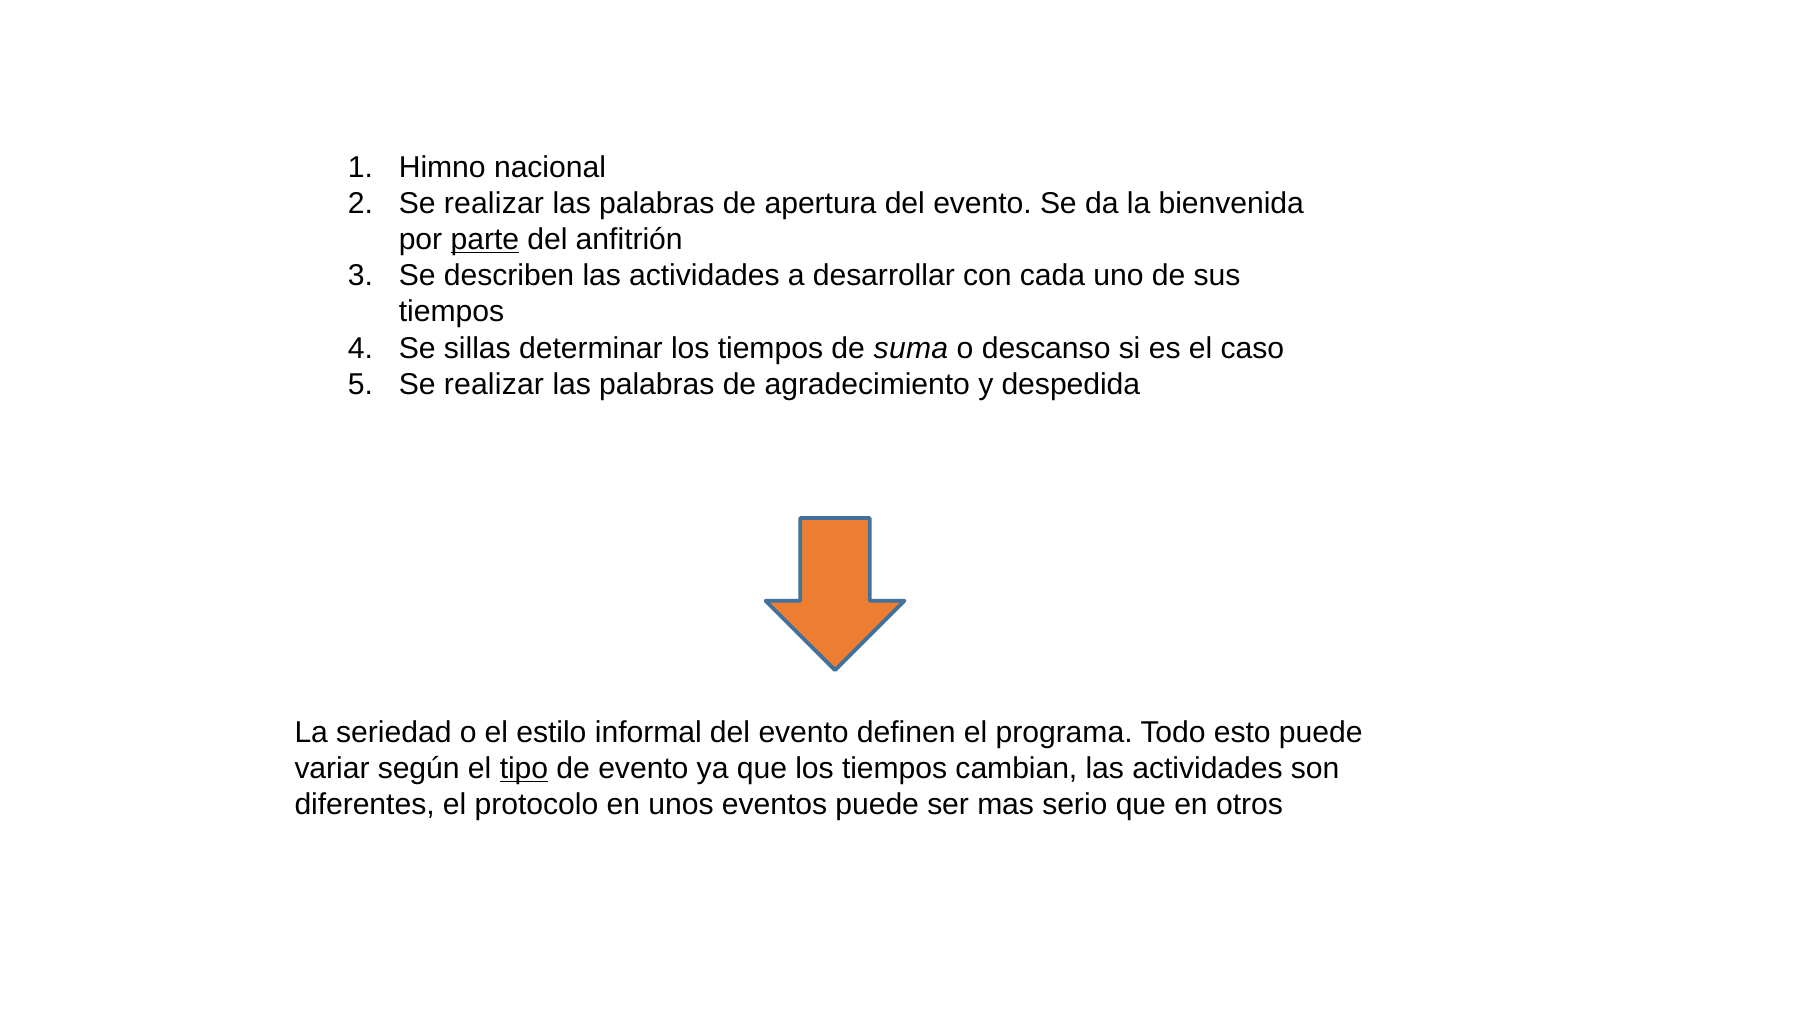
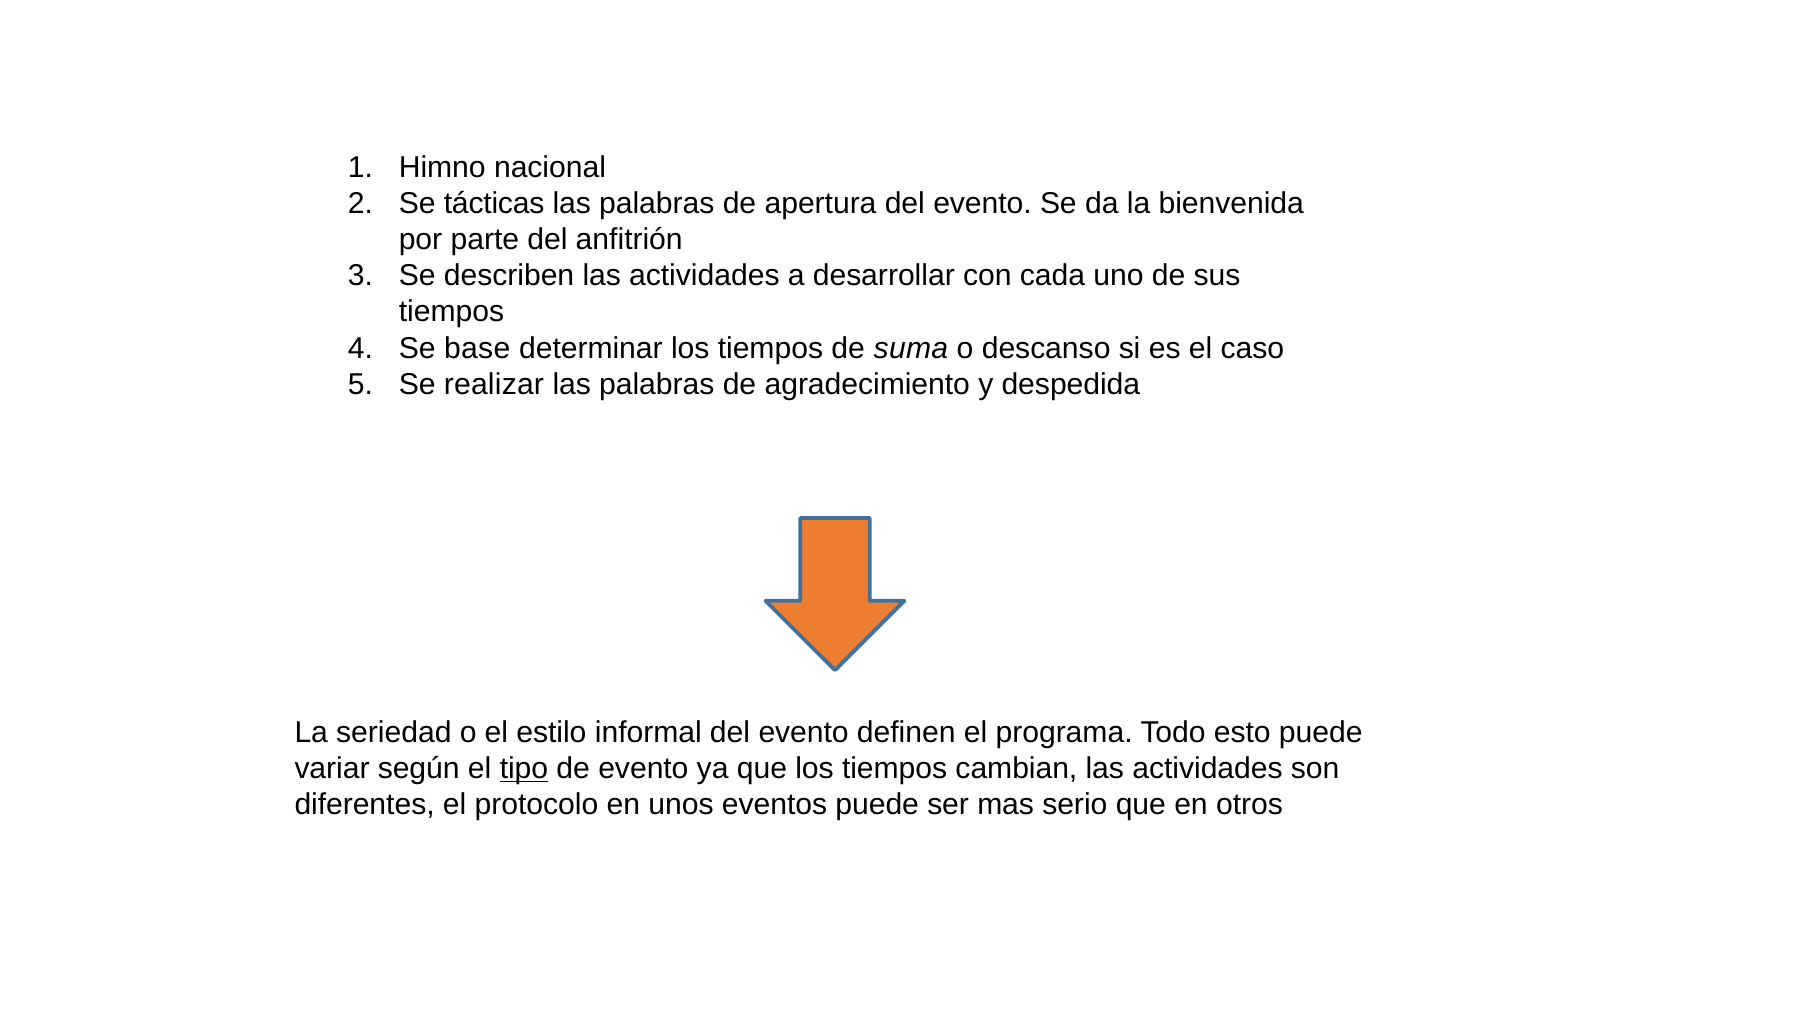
realizar at (494, 204): realizar -> tácticas
parte underline: present -> none
sillas: sillas -> base
